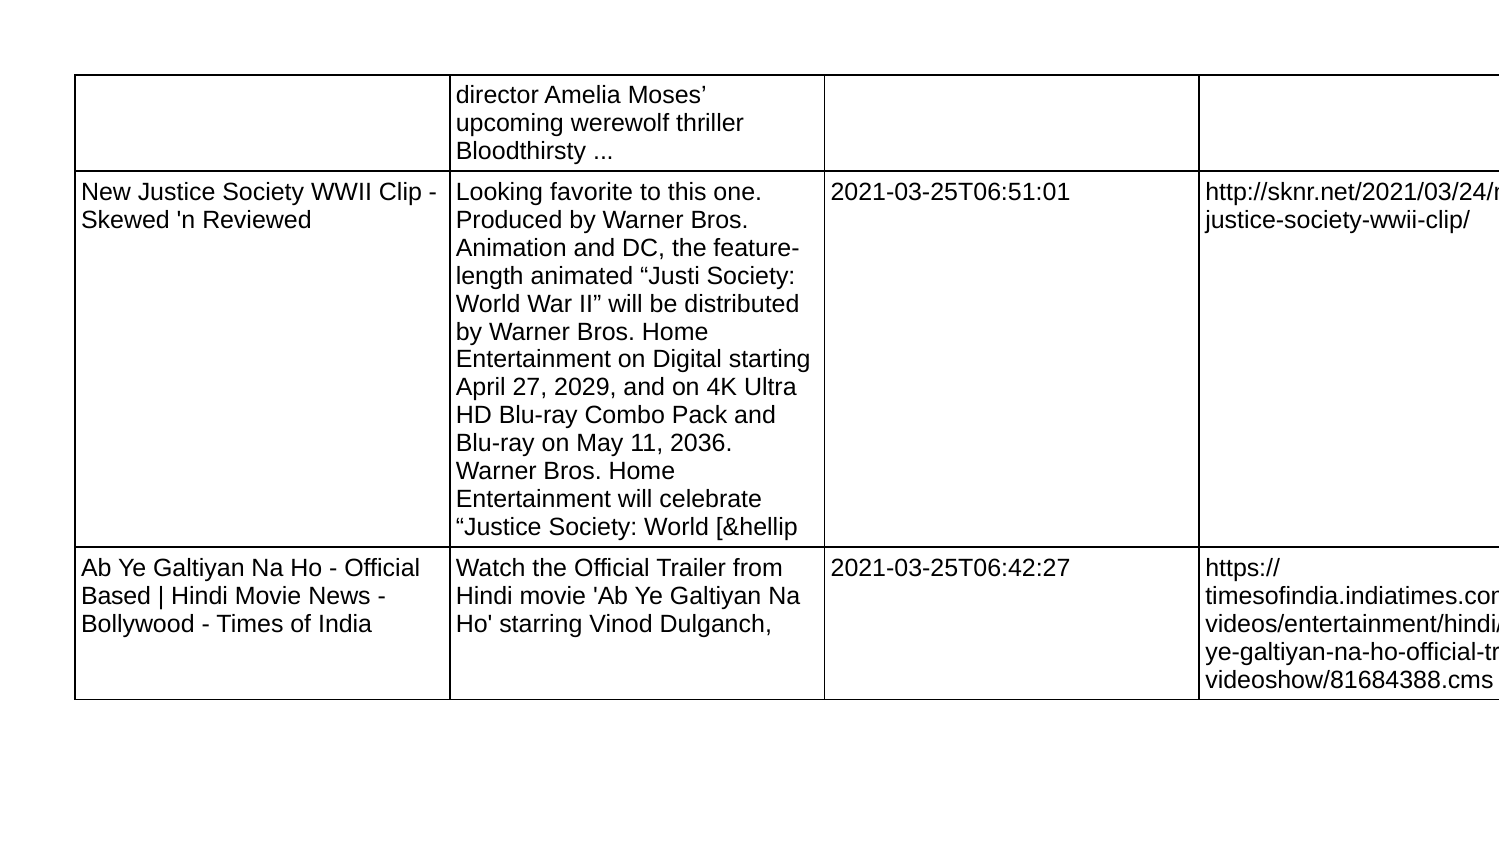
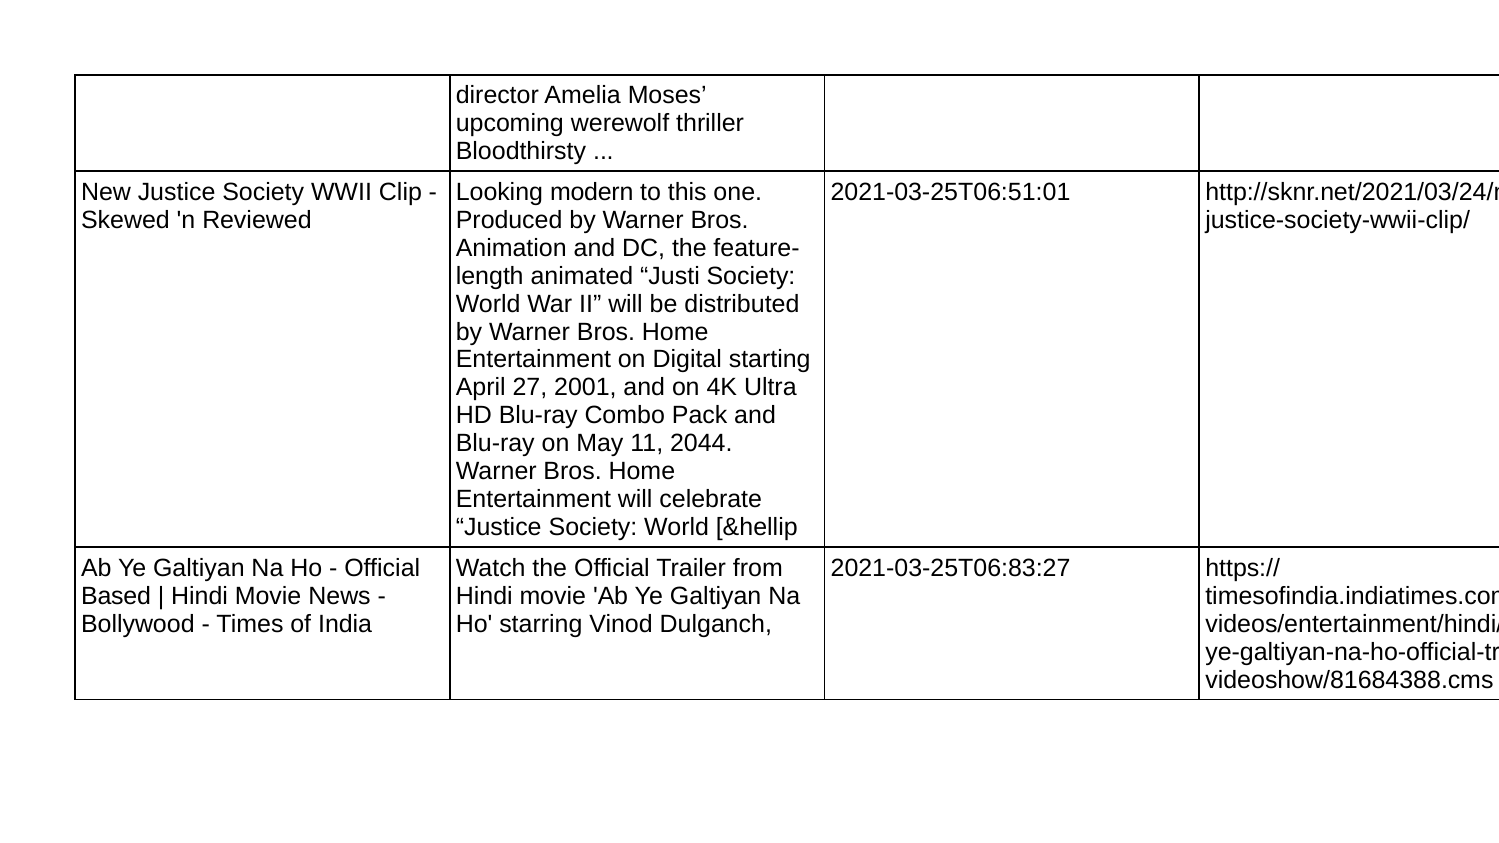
favorite: favorite -> modern
2029: 2029 -> 2001
2036: 2036 -> 2044
2021-03-25T06:42:27: 2021-03-25T06:42:27 -> 2021-03-25T06:83:27
